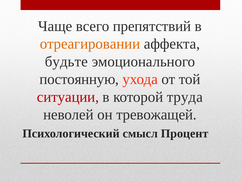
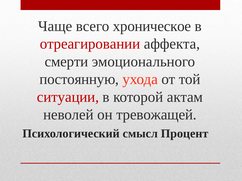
препятствий: препятствий -> хроническое
отреагировании colour: orange -> red
будьте: будьте -> смерти
труда: труда -> актам
